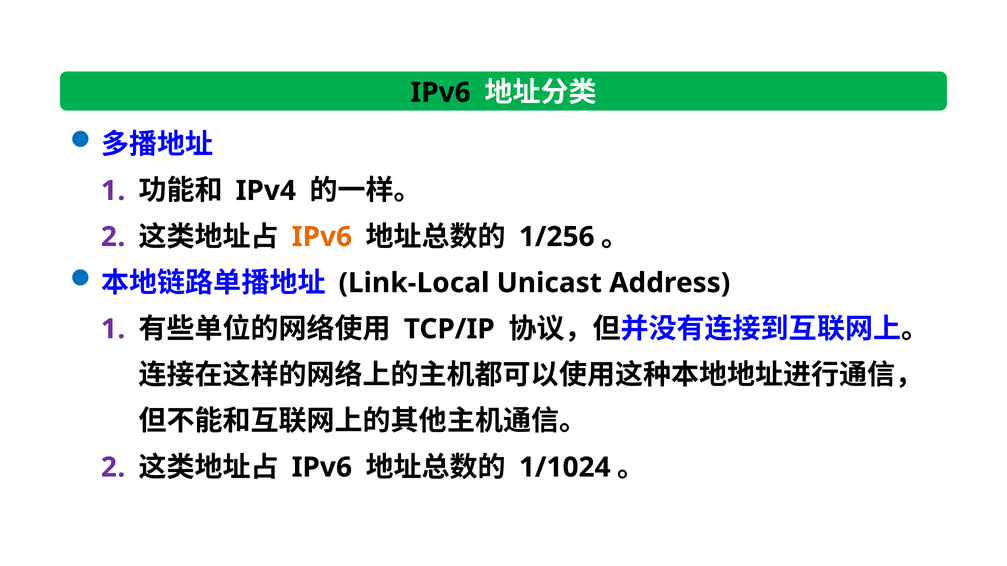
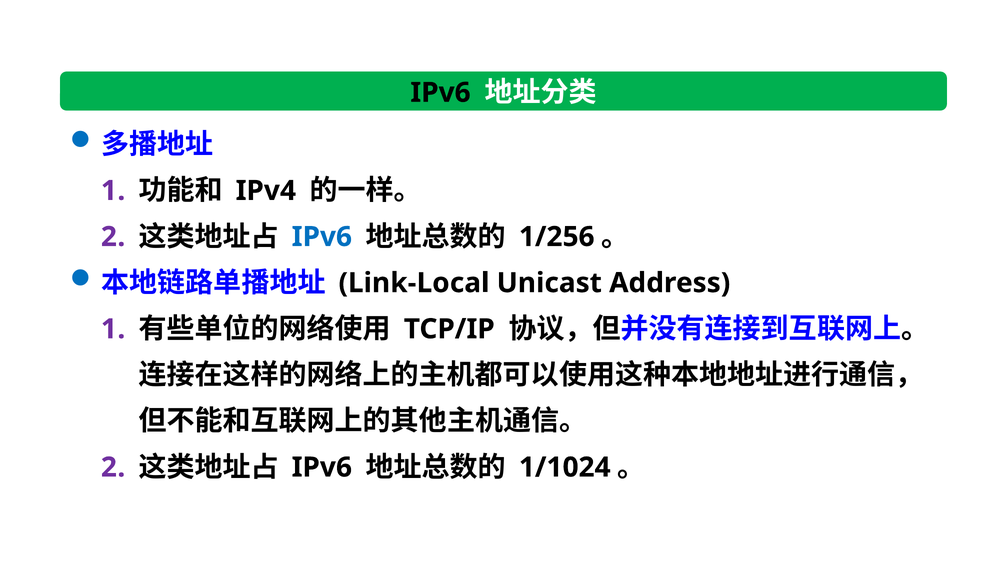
IPv6 at (322, 237) colour: orange -> blue
